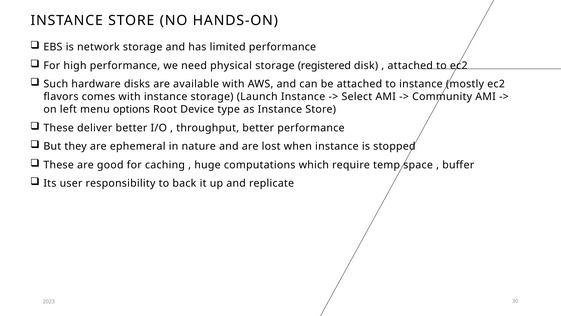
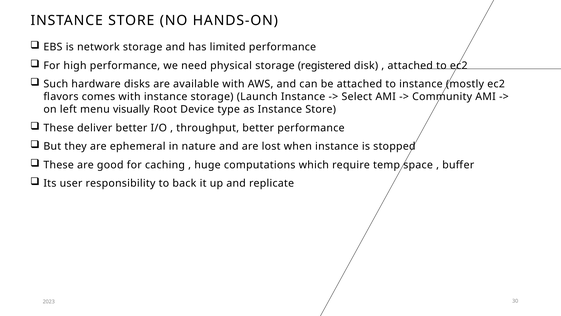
options: options -> visually
